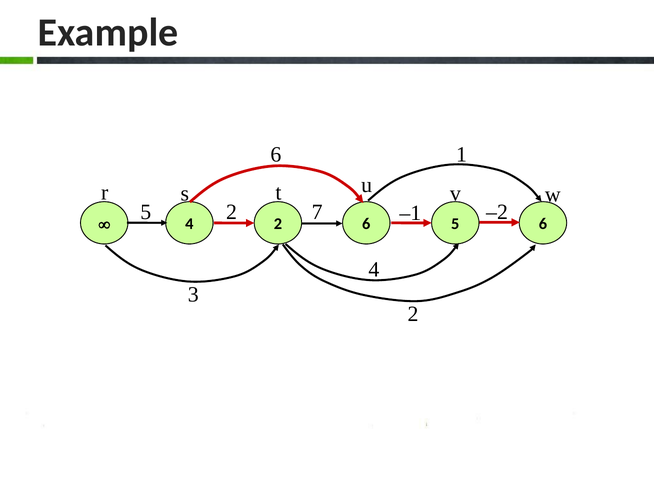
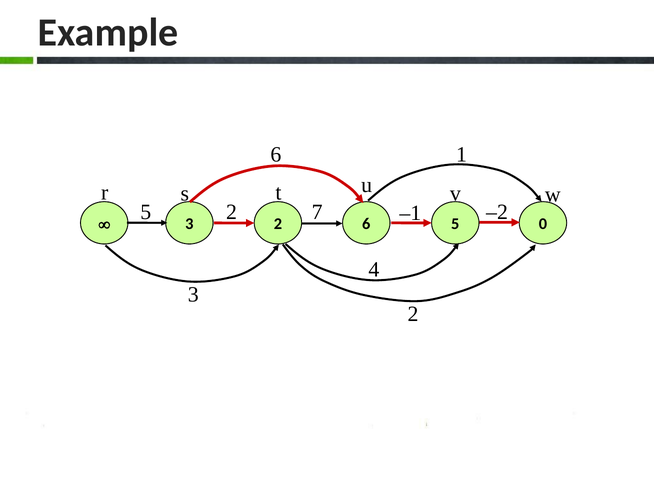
4 at (189, 224): 4 -> 3
5 6: 6 -> 0
